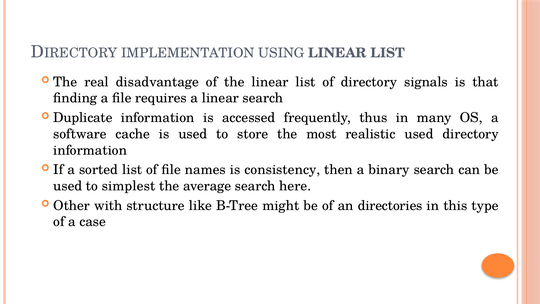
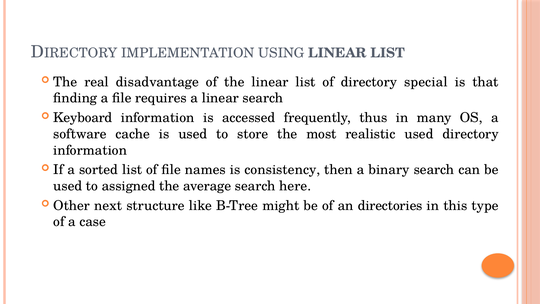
signals: signals -> special
Duplicate: Duplicate -> Keyboard
simplest: simplest -> assigned
with: with -> next
